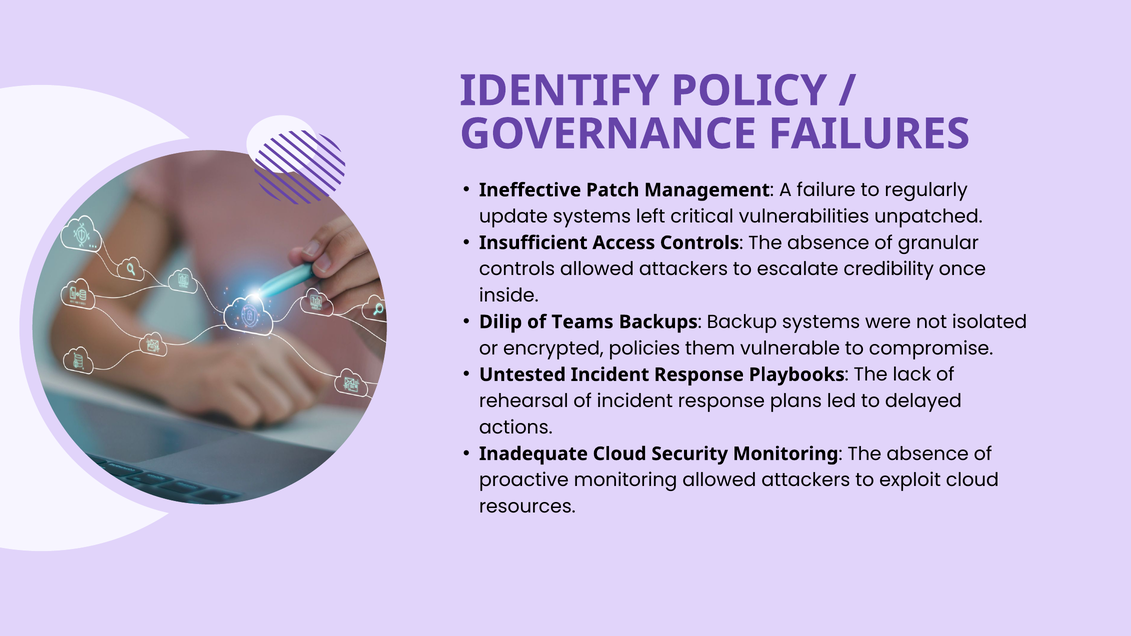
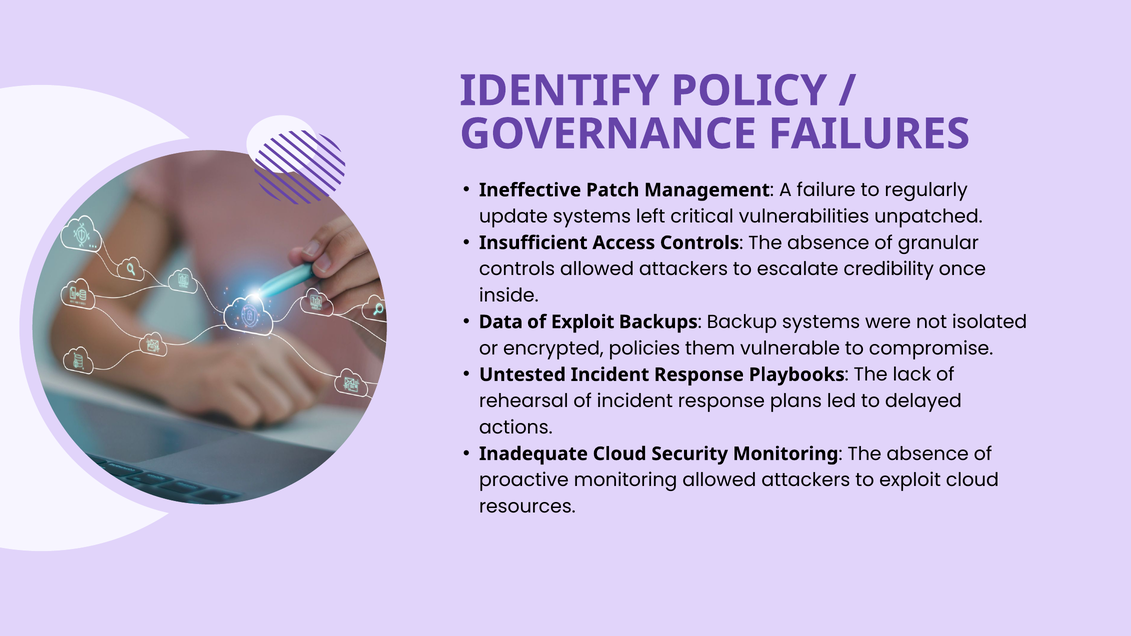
Dilip: Dilip -> Data
of Teams: Teams -> Exploit
